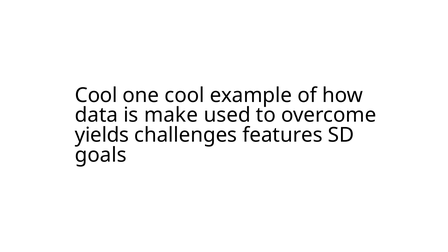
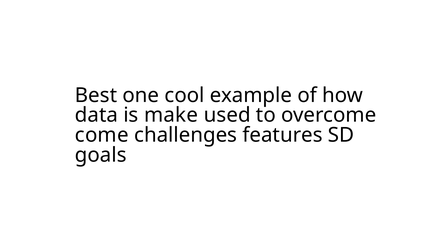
Cool at (96, 95): Cool -> Best
yields: yields -> come
